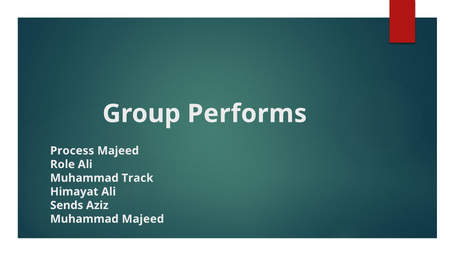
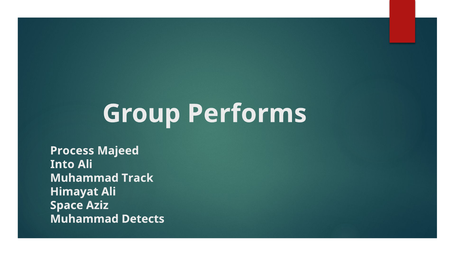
Role: Role -> Into
Sends: Sends -> Space
Muhammad Majeed: Majeed -> Detects
